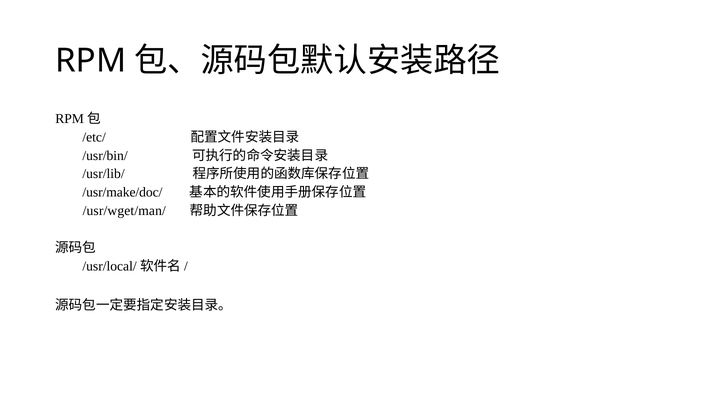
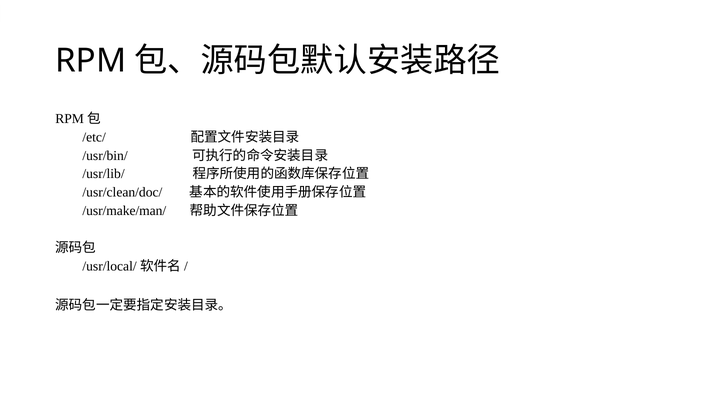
/usr/make/doc/: /usr/make/doc/ -> /usr/clean/doc/
/usr/wget/man/: /usr/wget/man/ -> /usr/make/man/
